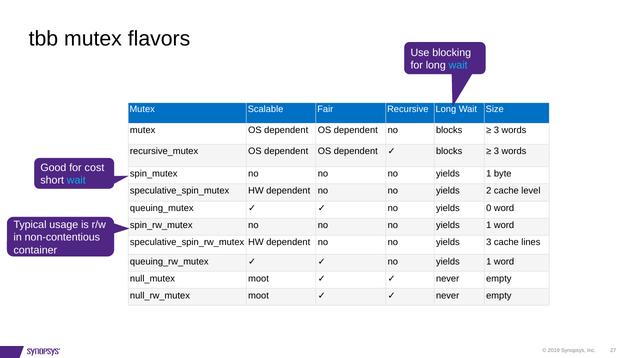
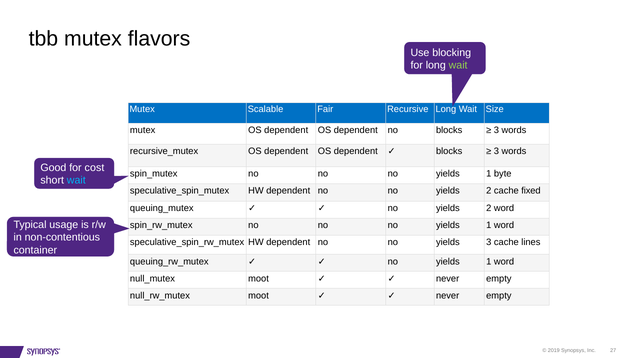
wait at (458, 65) colour: light blue -> light green
level: level -> fixed
0 at (489, 208): 0 -> 2
